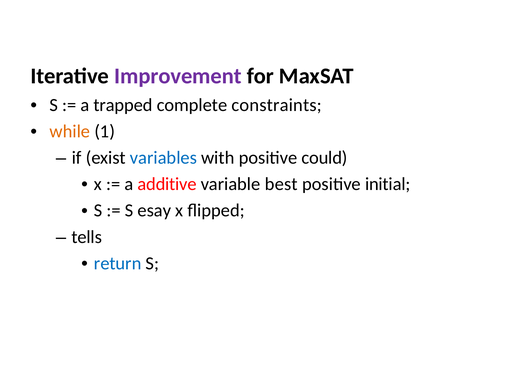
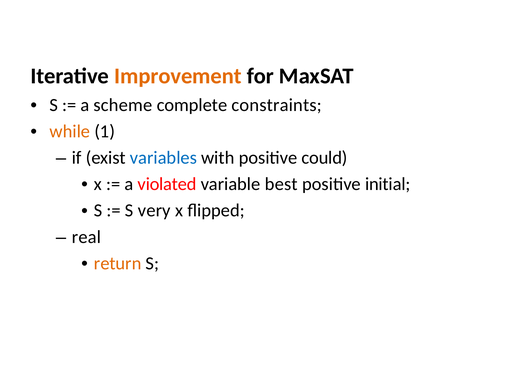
Improvement colour: purple -> orange
trapped: trapped -> scheme
additive: additive -> violated
esay: esay -> very
tells: tells -> real
return colour: blue -> orange
